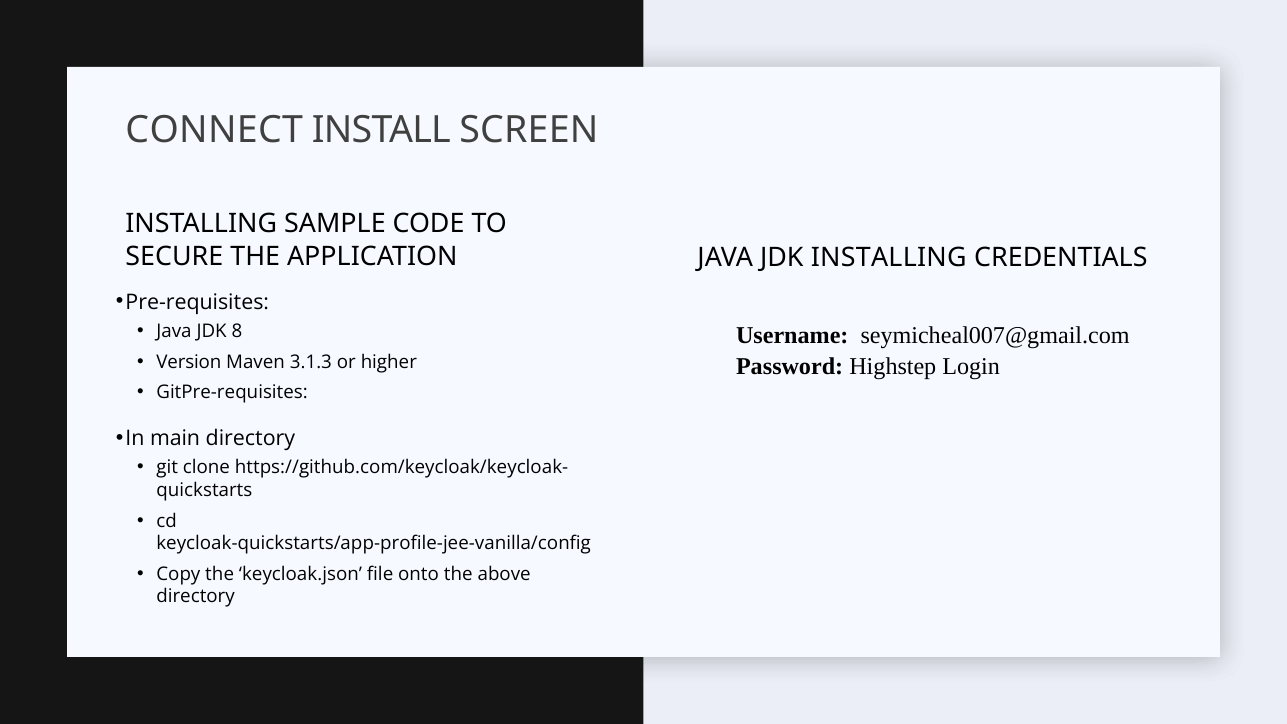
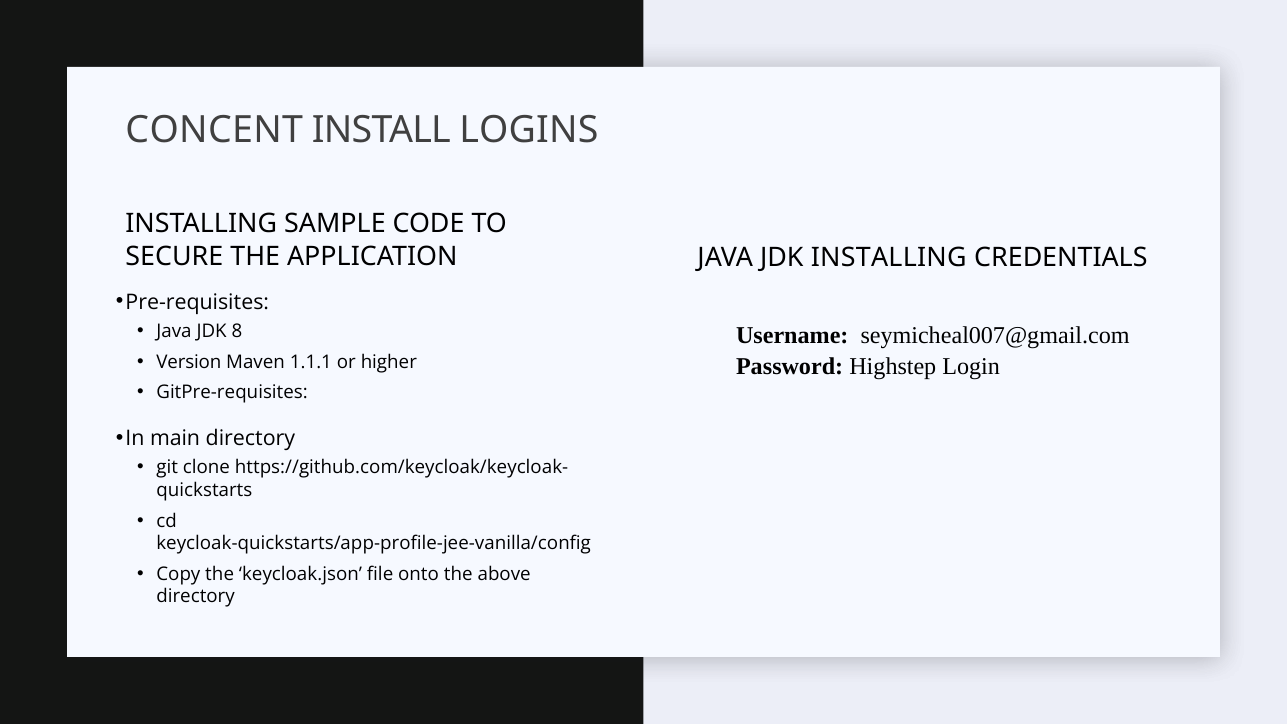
CONNECT: CONNECT -> CONCENT
SCREEN: SCREEN -> LOGINS
3.1.3: 3.1.3 -> 1.1.1
